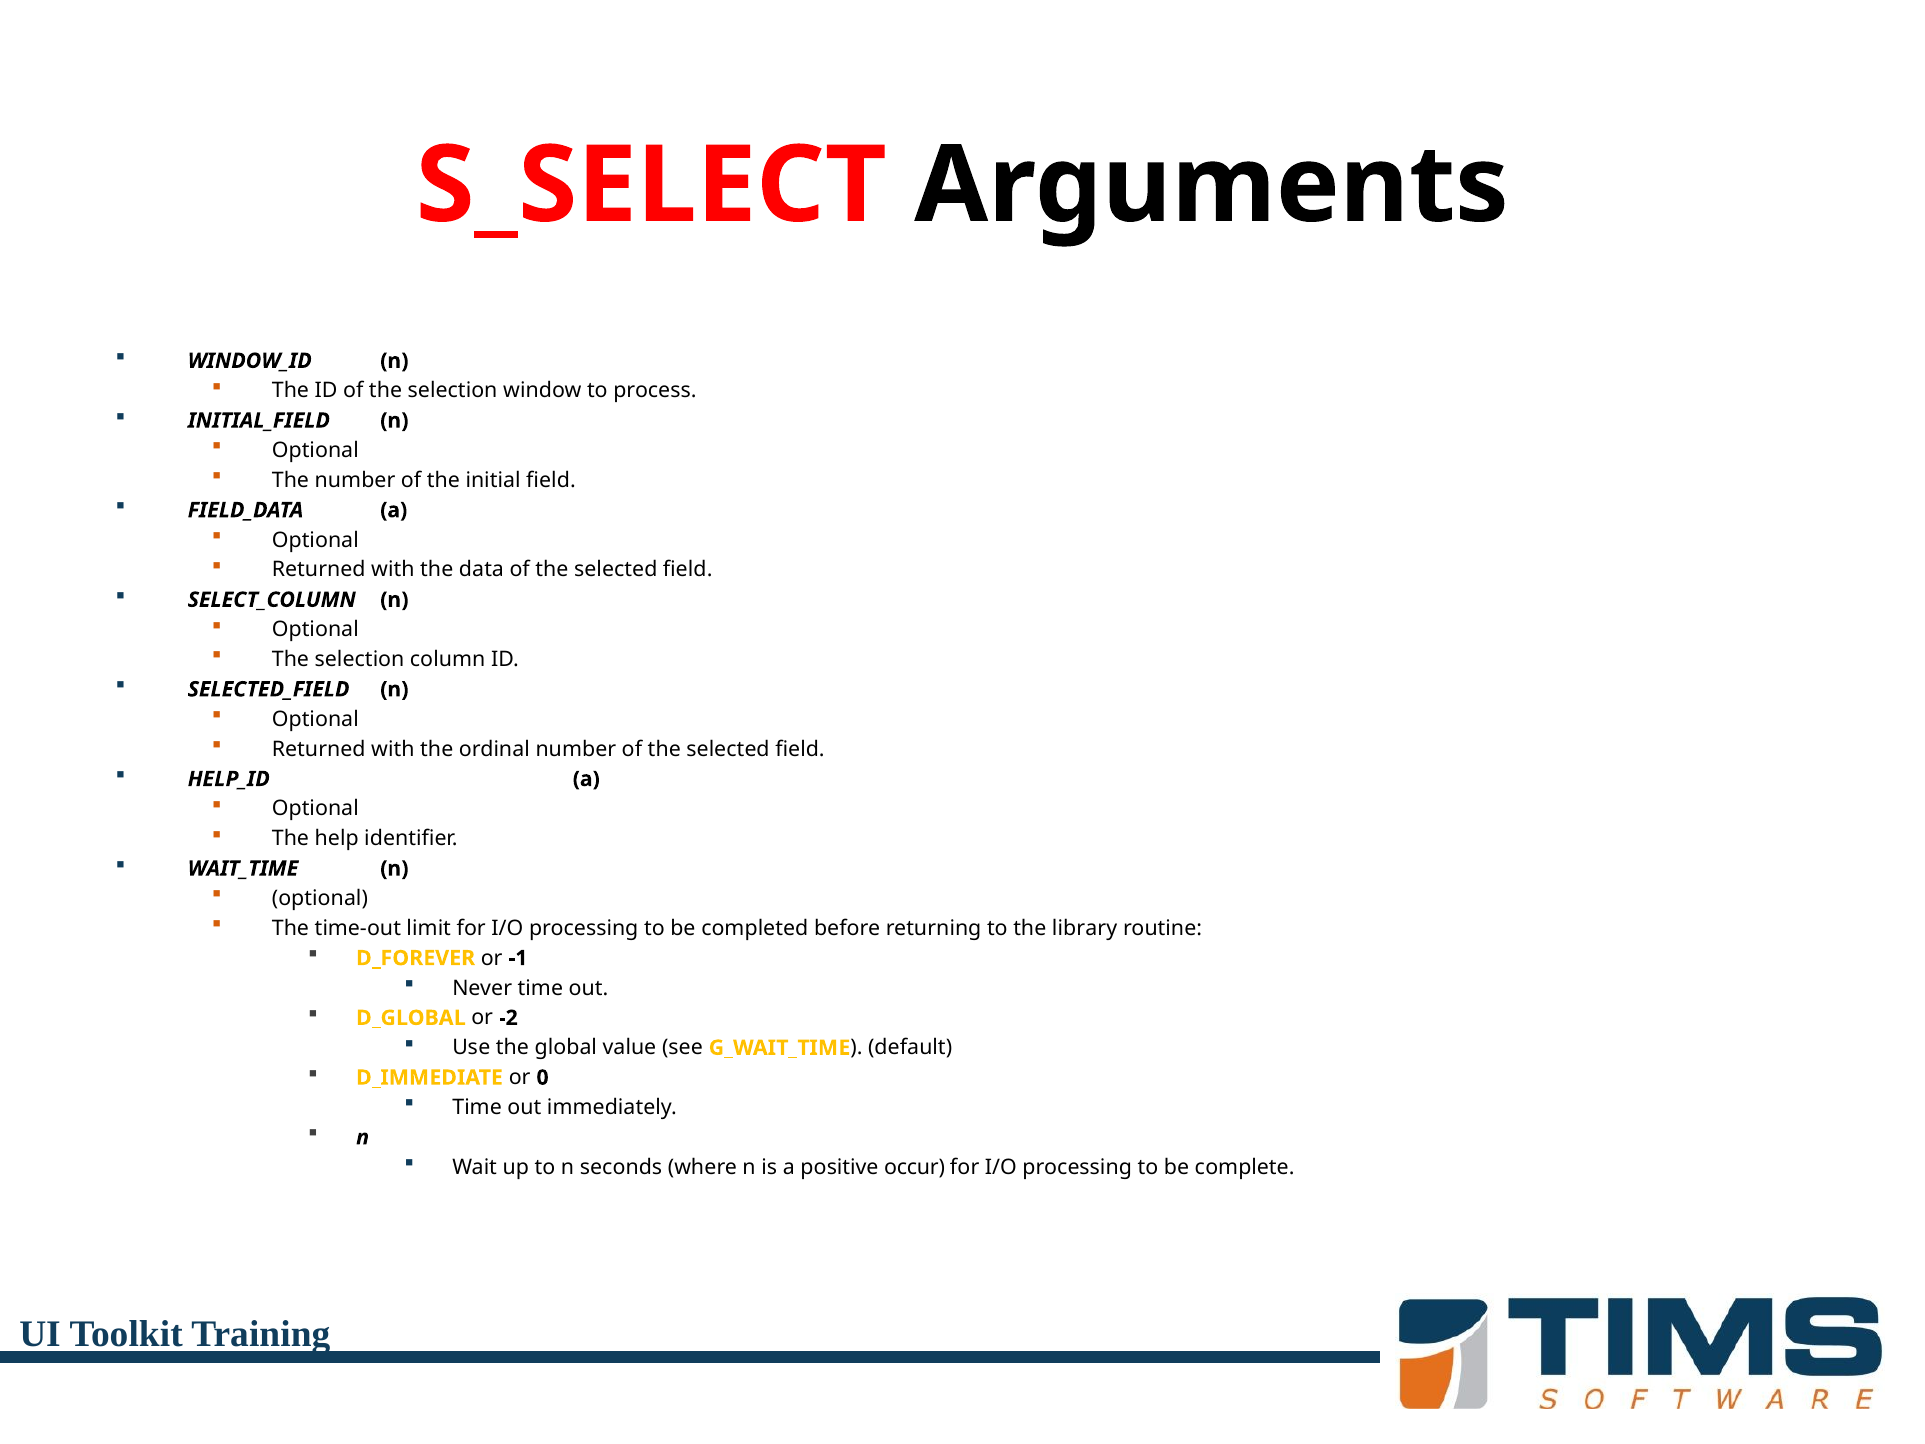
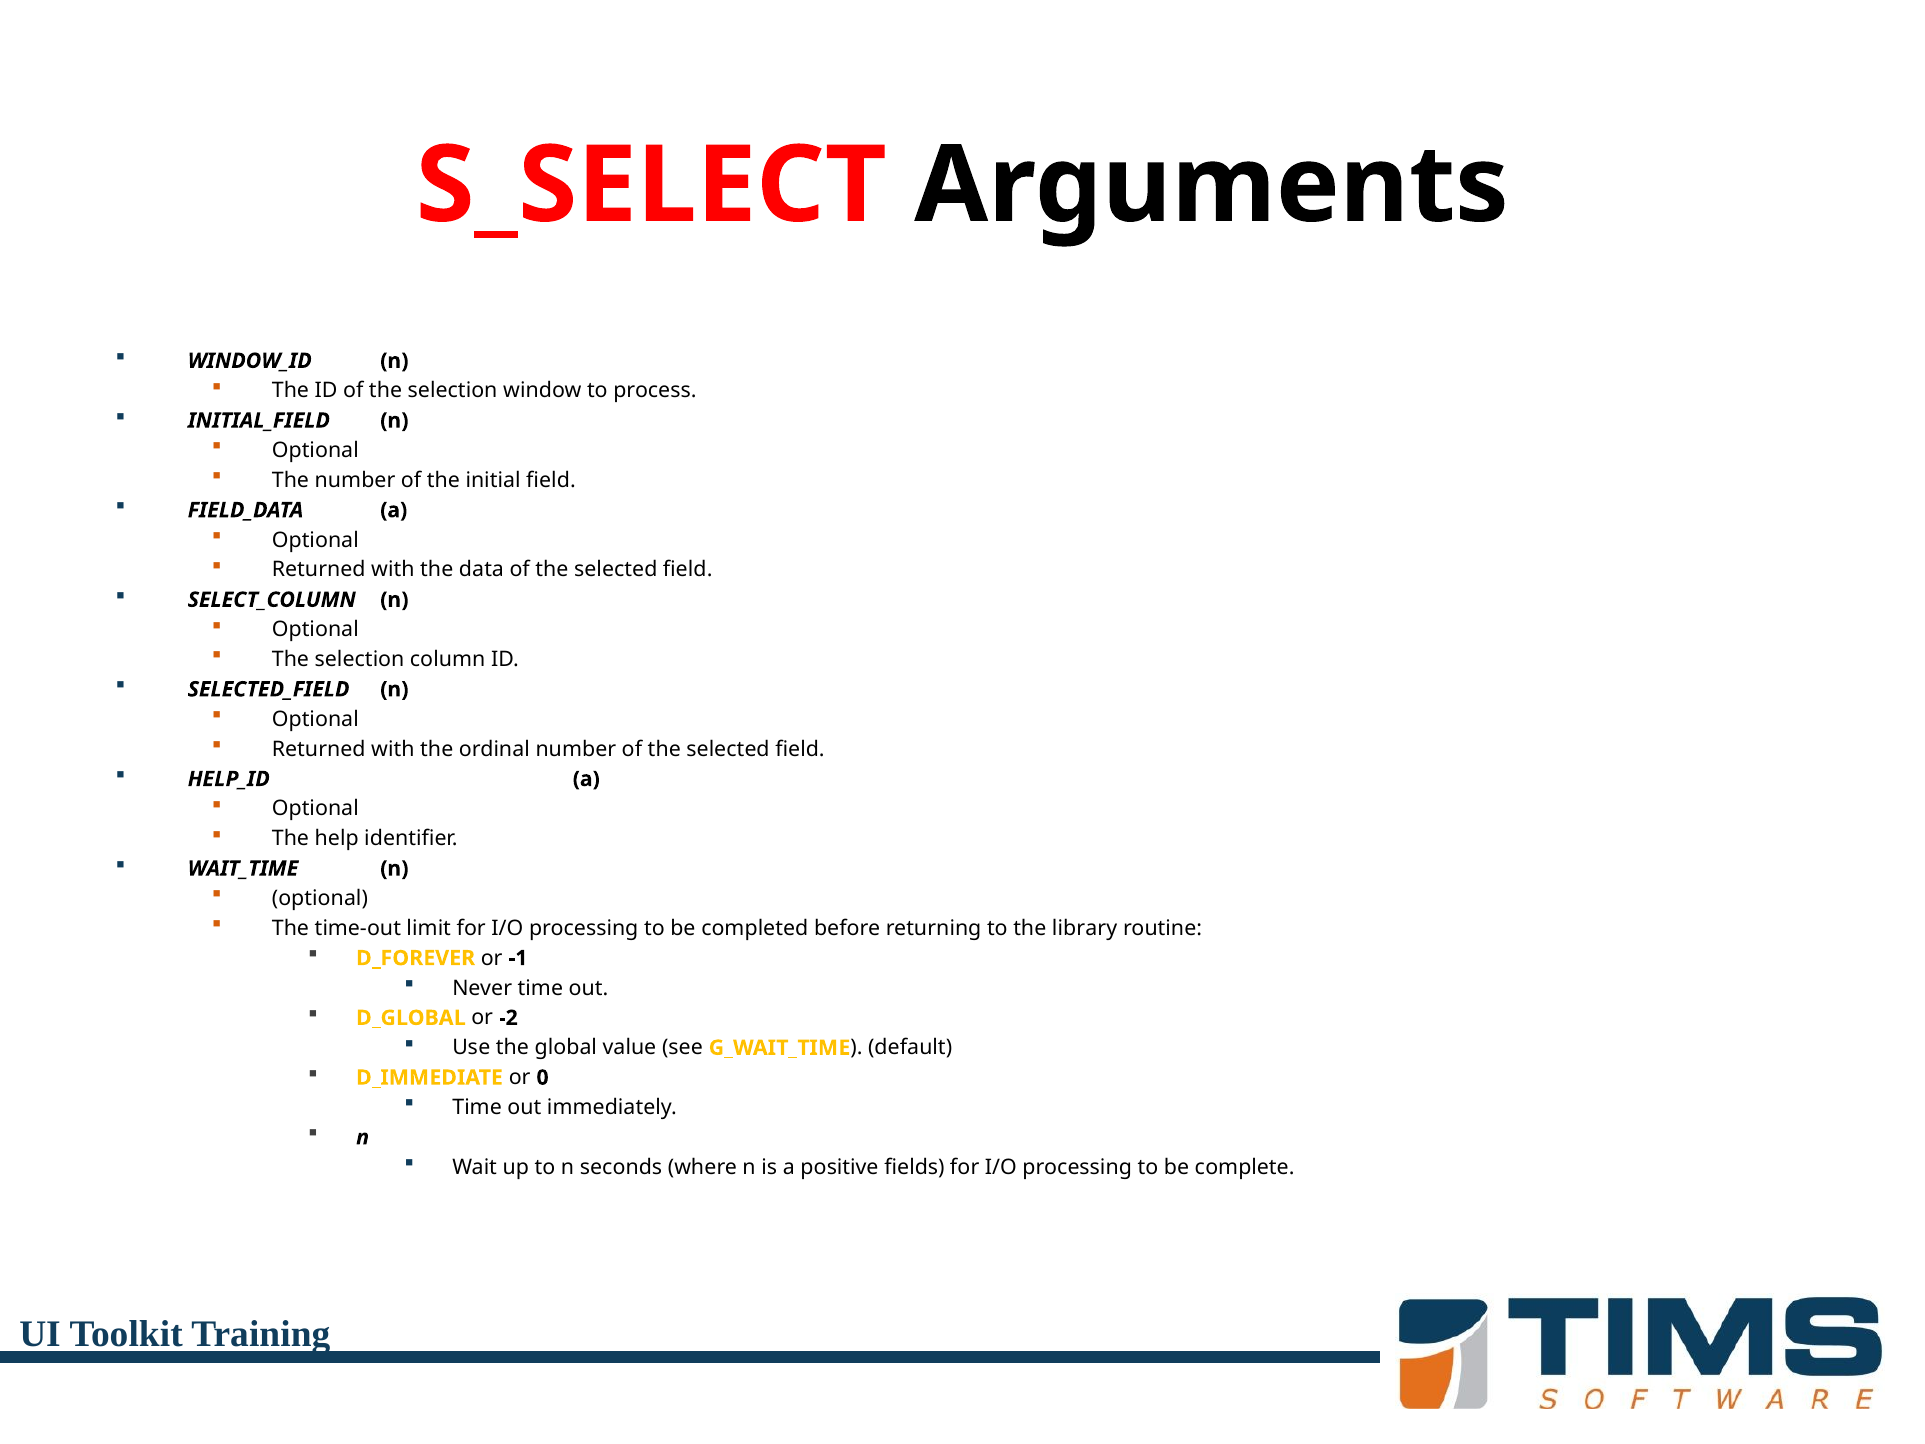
occur: occur -> fields
